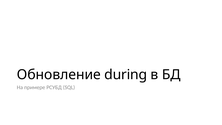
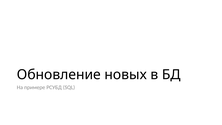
during: during -> новых
